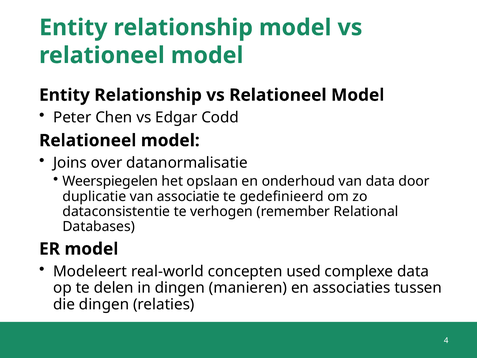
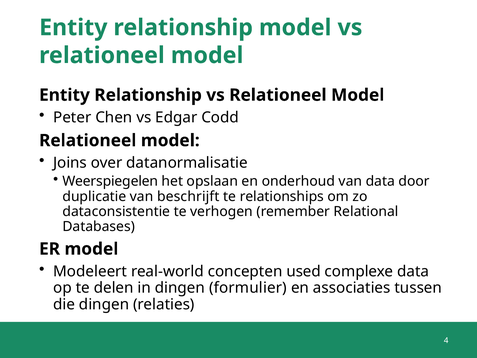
associatie: associatie -> beschrijft
gedefinieerd: gedefinieerd -> relationships
manieren: manieren -> formulier
